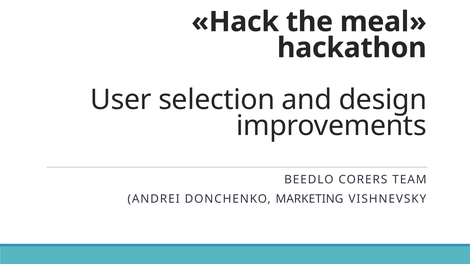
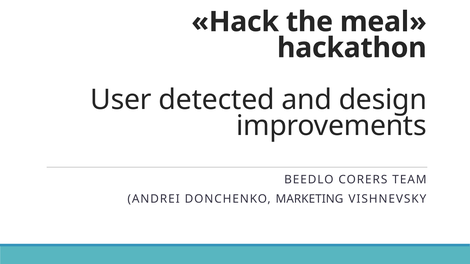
selection: selection -> detected
